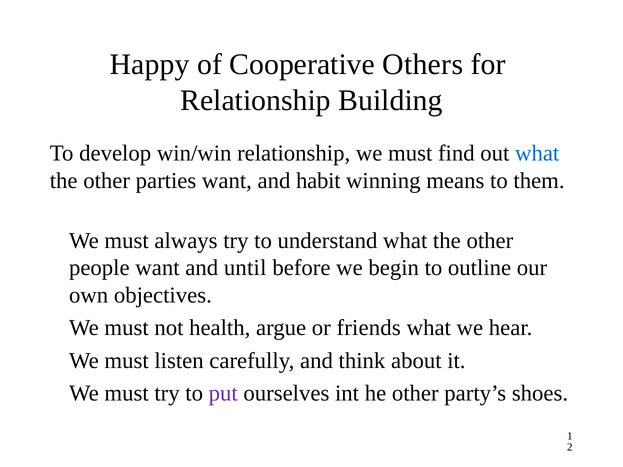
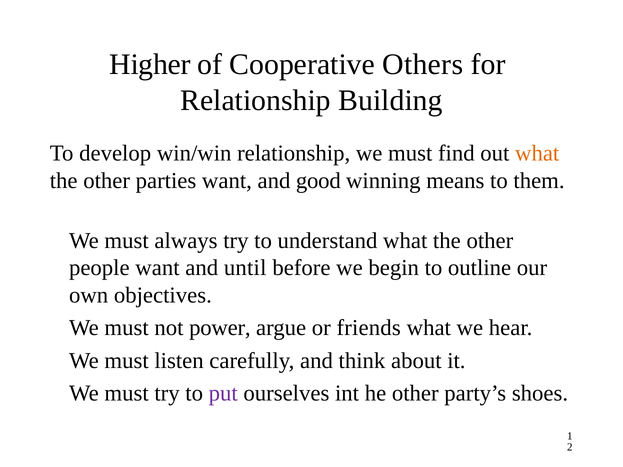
Happy: Happy -> Higher
what at (537, 153) colour: blue -> orange
habit: habit -> good
health: health -> power
